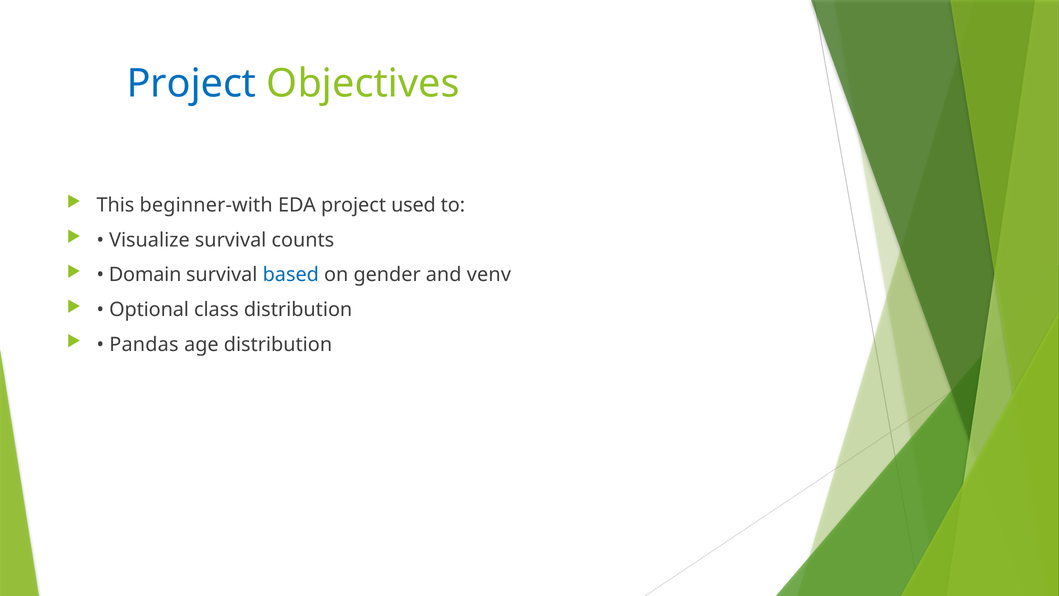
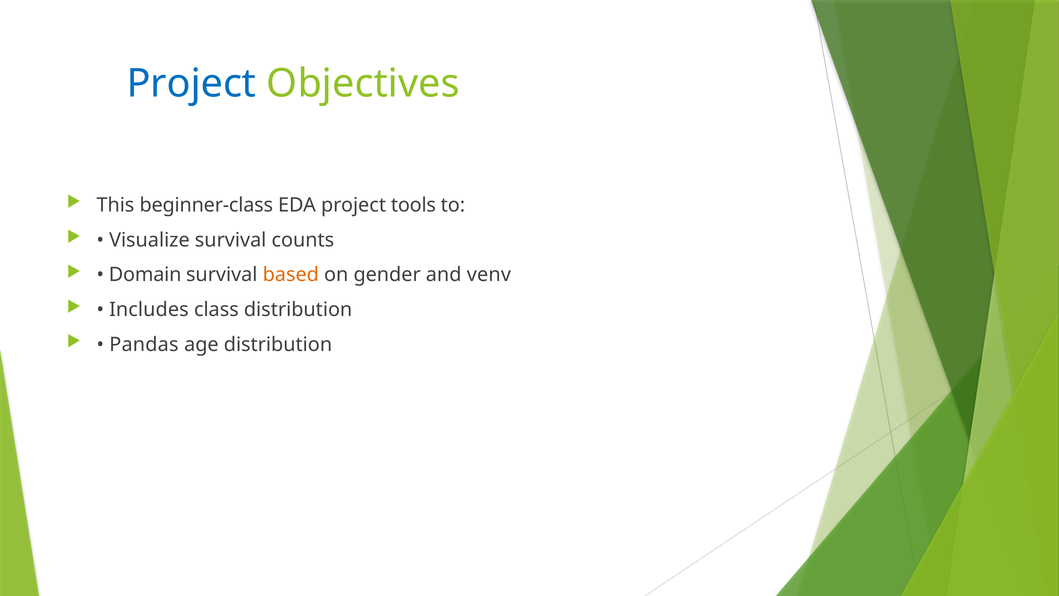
beginner-with: beginner-with -> beginner-class
used: used -> tools
based colour: blue -> orange
Optional: Optional -> Includes
